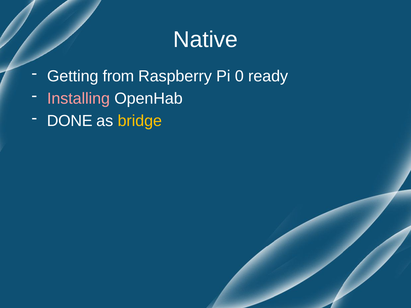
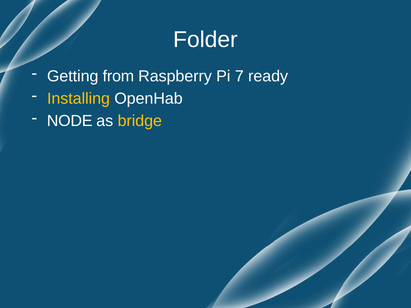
Native: Native -> Folder
0: 0 -> 7
Installing colour: pink -> yellow
DONE: DONE -> NODE
